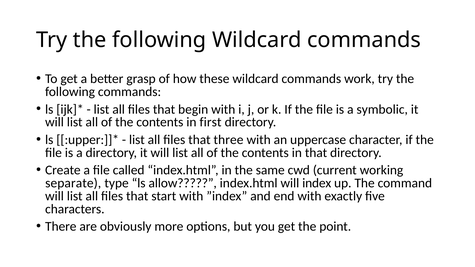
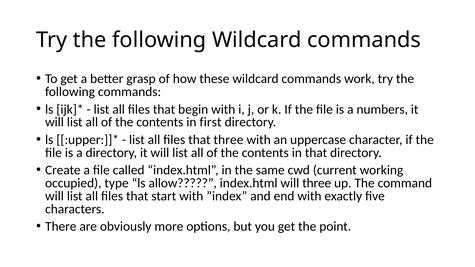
symbolic: symbolic -> numbers
separate: separate -> occupied
will index: index -> three
